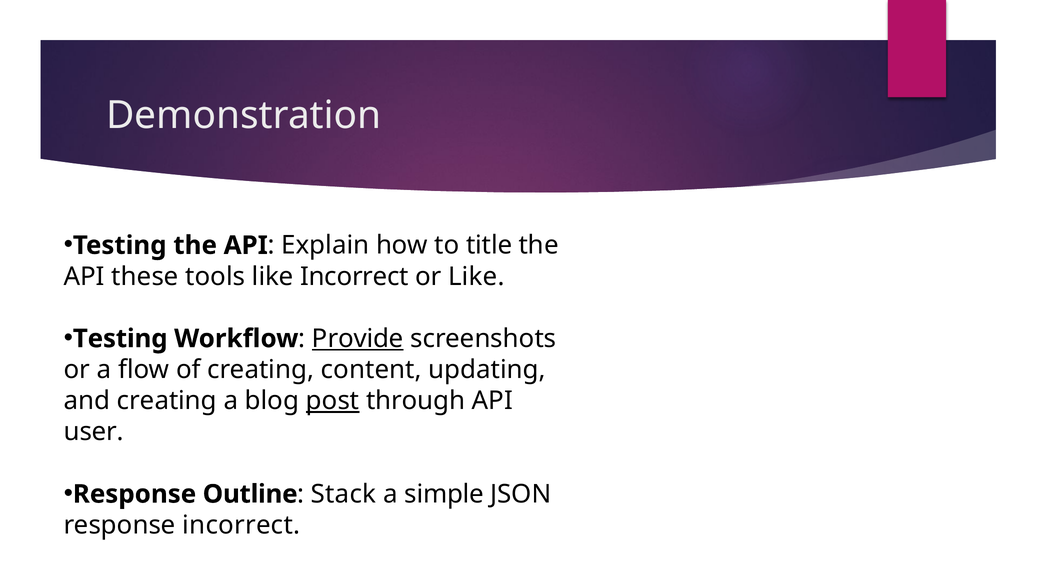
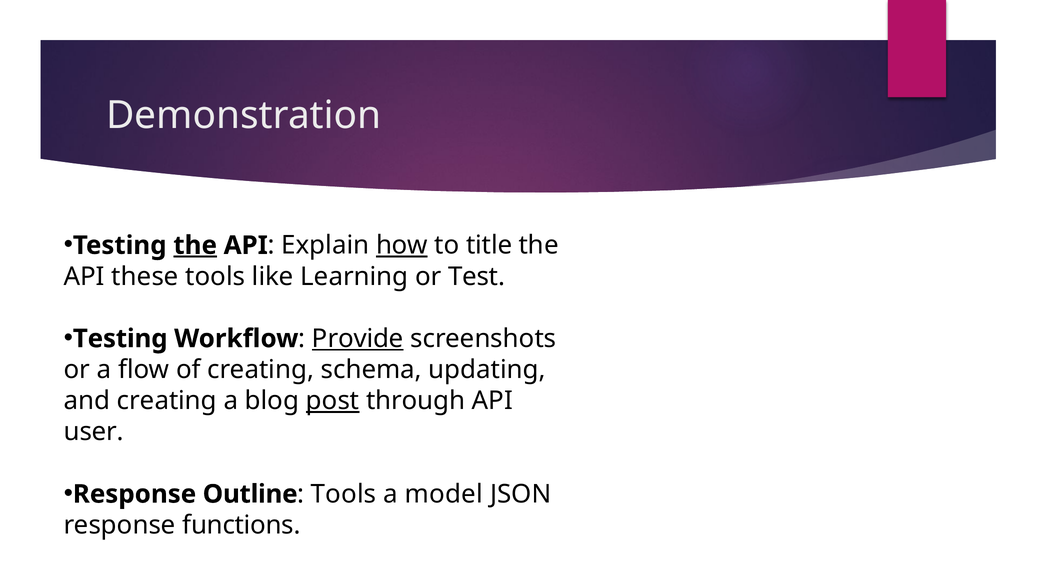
the at (195, 245) underline: none -> present
how underline: none -> present
like Incorrect: Incorrect -> Learning
or Like: Like -> Test
content: content -> schema
Stack at (343, 494): Stack -> Tools
simple: simple -> model
response incorrect: incorrect -> functions
